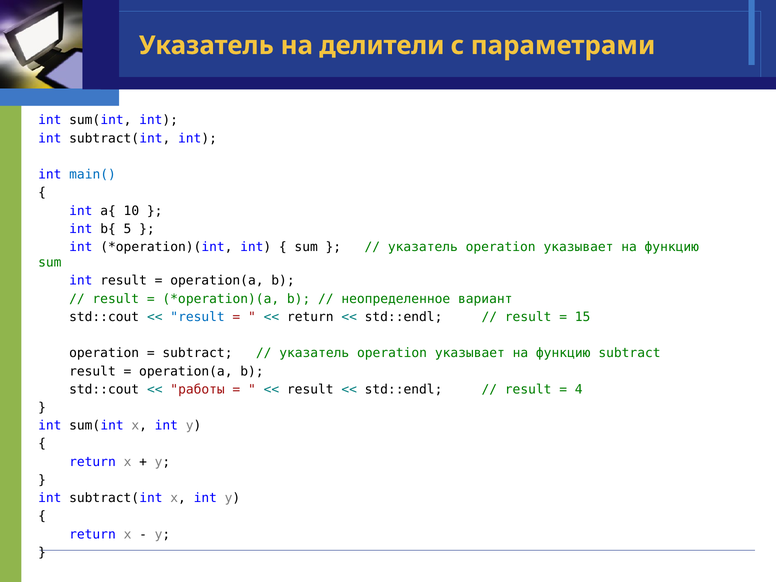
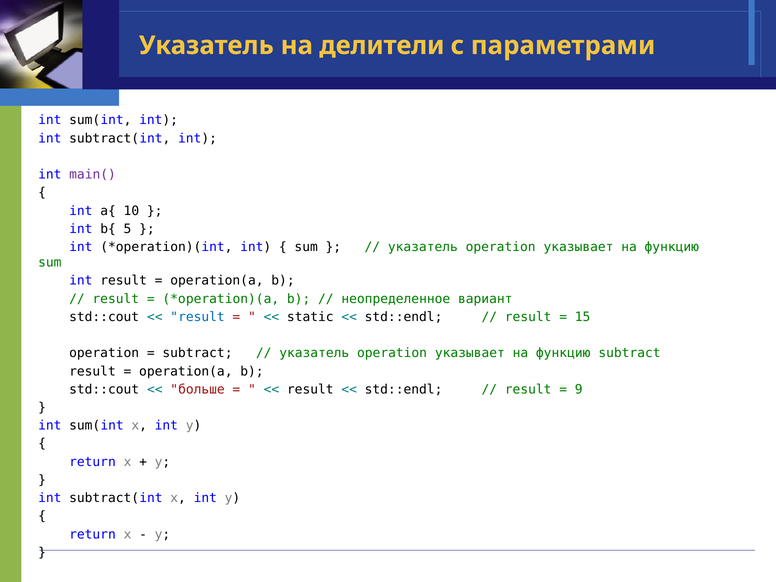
main( colour: blue -> purple
return at (310, 317): return -> static
работы: работы -> больше
4: 4 -> 9
